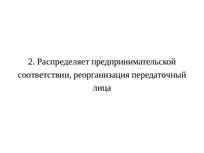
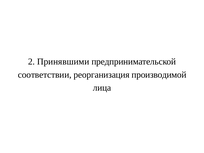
Распределяет: Распределяет -> Принявшими
передаточный: передаточный -> производимой
